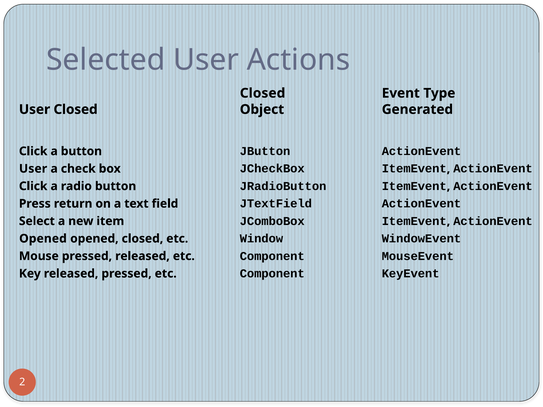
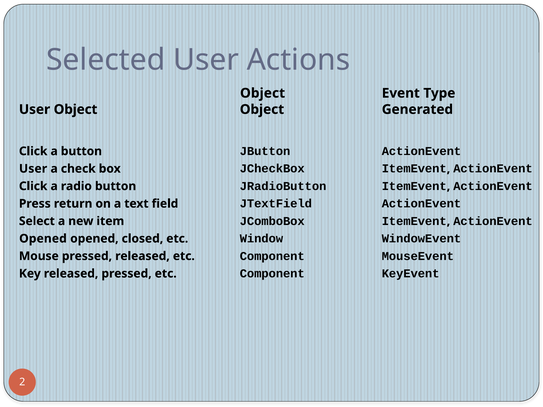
Closed at (263, 93): Closed -> Object
User Closed: Closed -> Object
